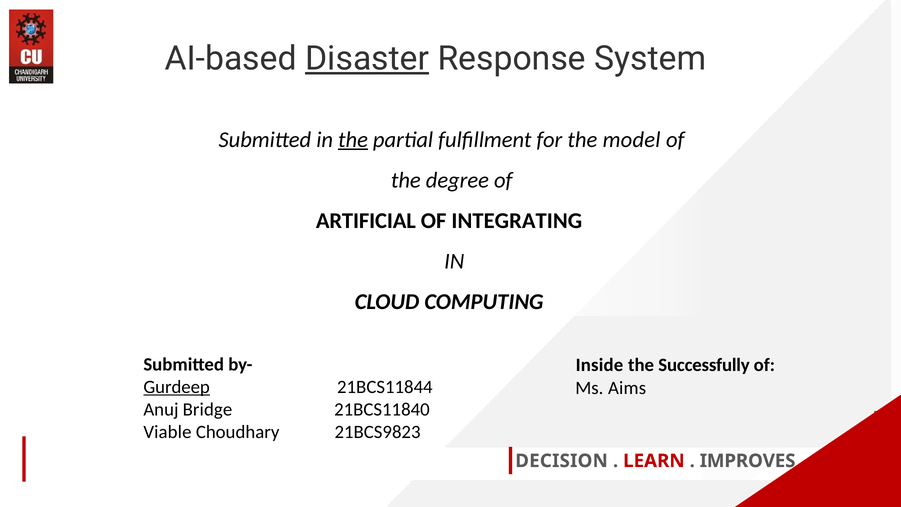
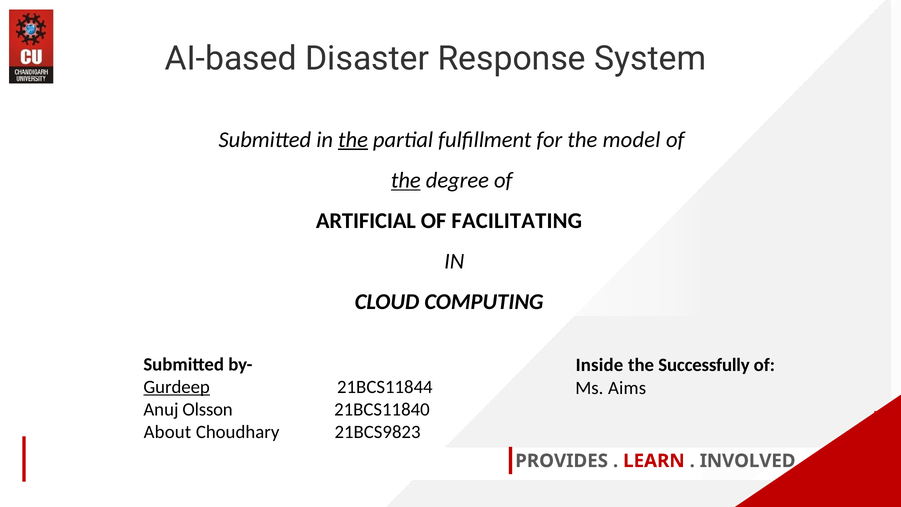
Disaster underline: present -> none
the at (406, 180) underline: none -> present
INTEGRATING: INTEGRATING -> FACILITATING
Bridge: Bridge -> Olsson
Viable: Viable -> About
DECISION: DECISION -> PROVIDES
IMPROVES: IMPROVES -> INVOLVED
